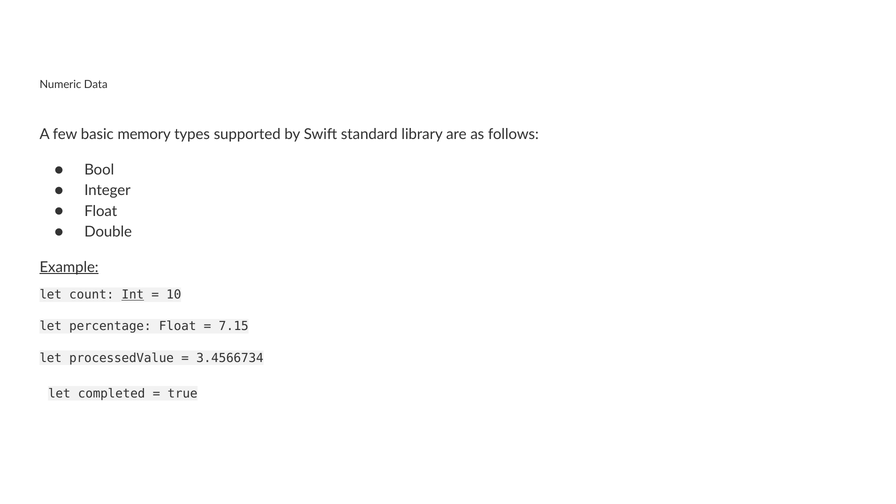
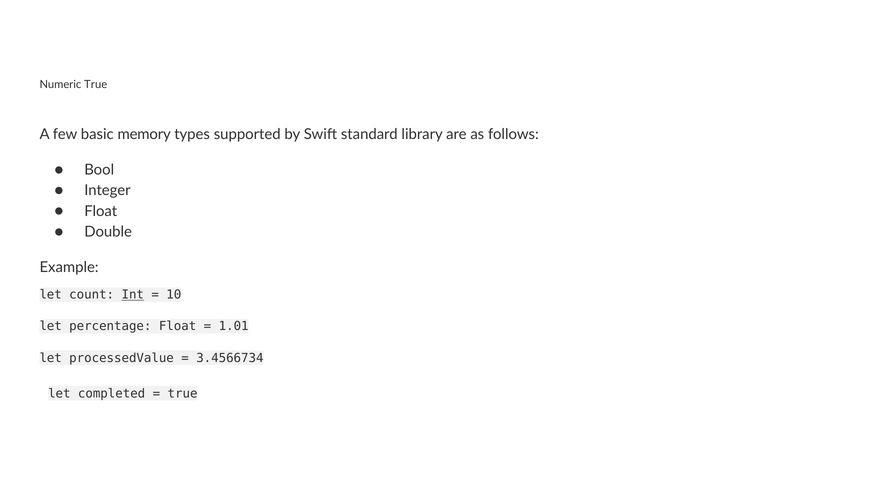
Numeric Data: Data -> True
Example underline: present -> none
7.15: 7.15 -> 1.01
